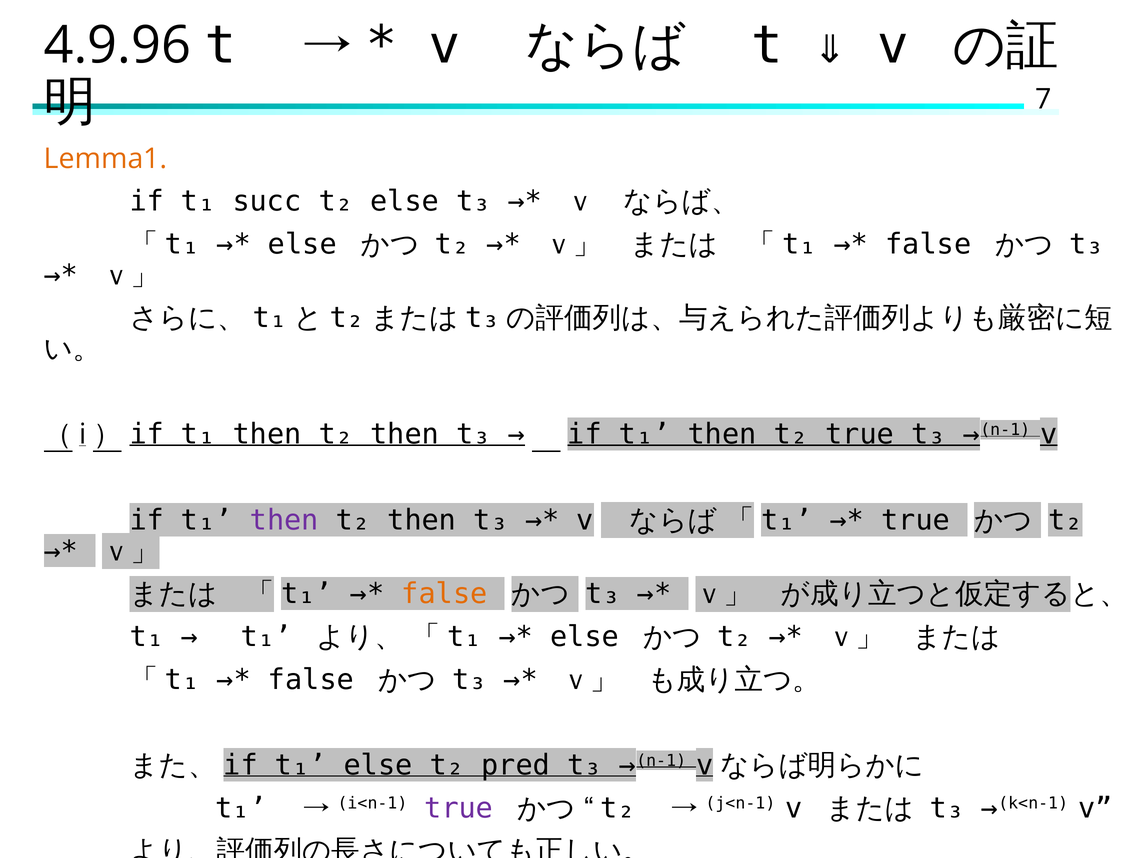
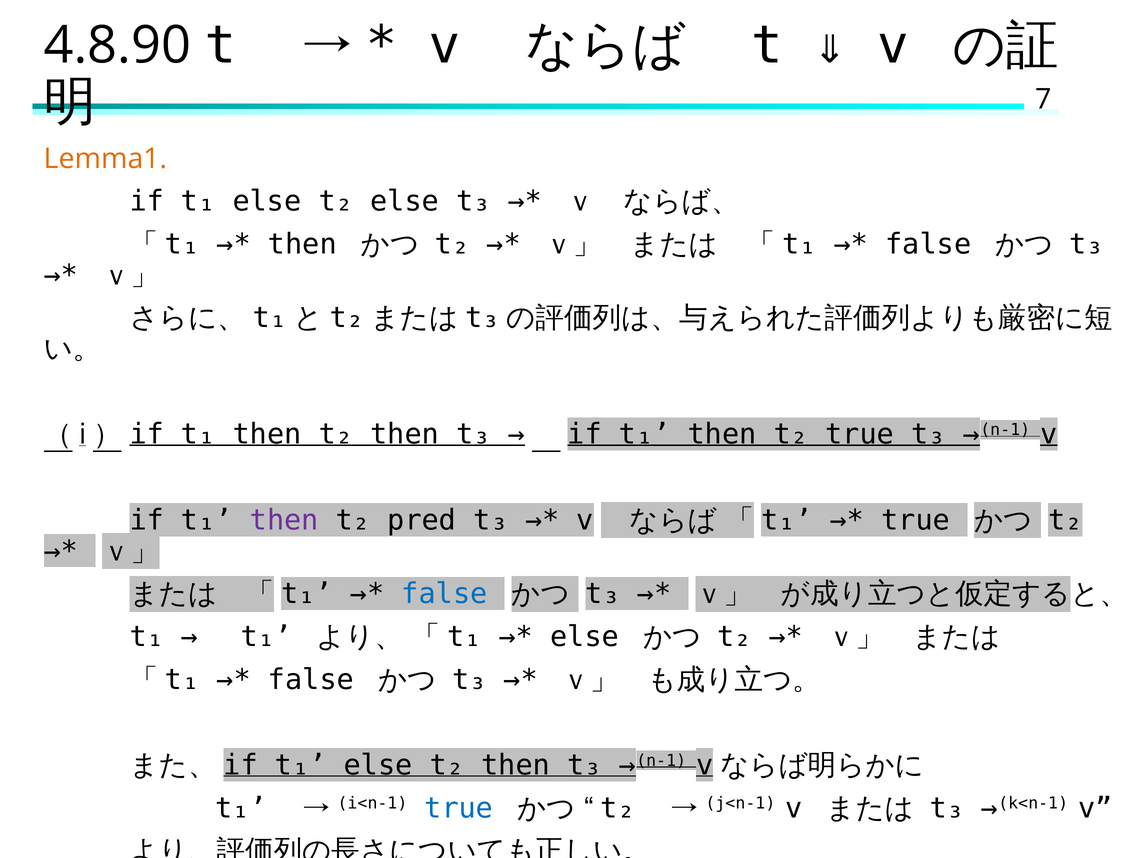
4.9.96: 4.9.96 -> 4.8.90
if t₁ succ: succ -> else
else at (302, 244): else -> then
then at (422, 520): then -> pred
false at (444, 593) colour: orange -> blue
pred at (516, 765): pred -> then
true at (459, 807) colour: purple -> blue
